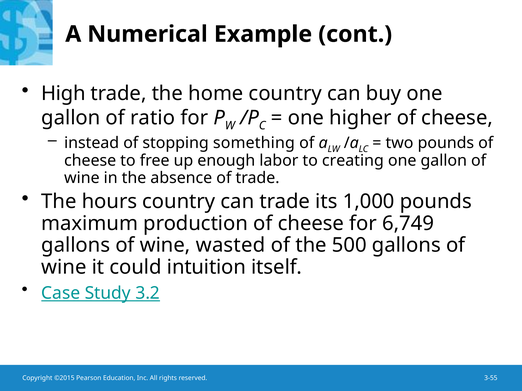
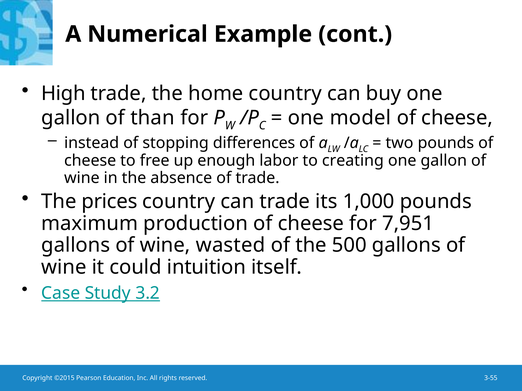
ratio: ratio -> than
higher: higher -> model
something: something -> differences
hours: hours -> prices
6,749: 6,749 -> 7,951
